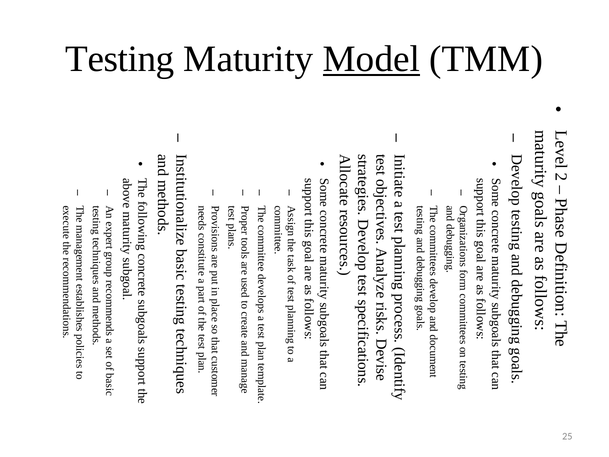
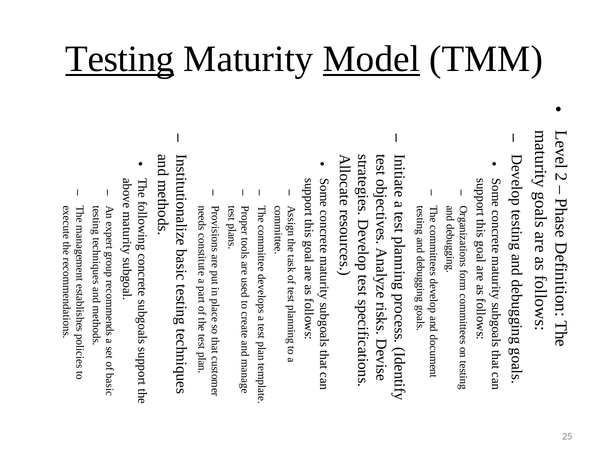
Testing underline: none -> present
